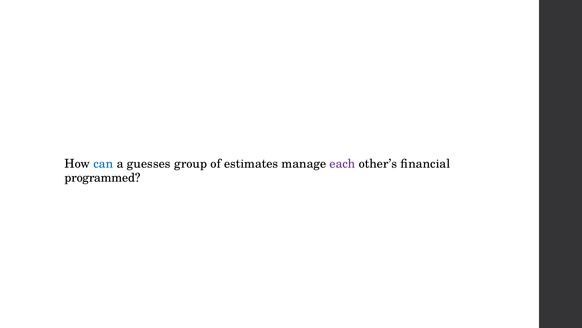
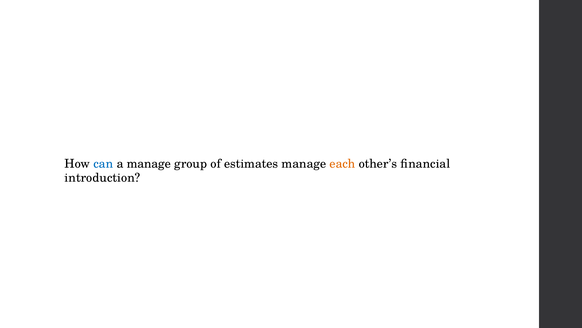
a guesses: guesses -> manage
each colour: purple -> orange
programmed: programmed -> introduction
